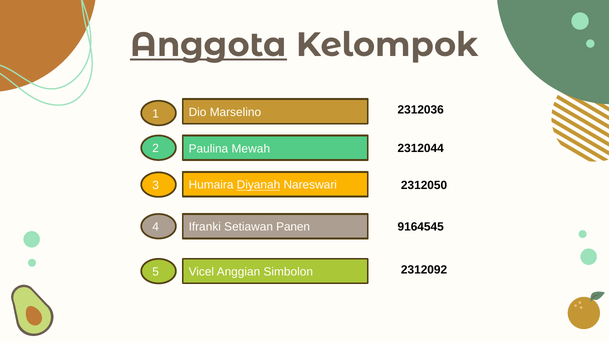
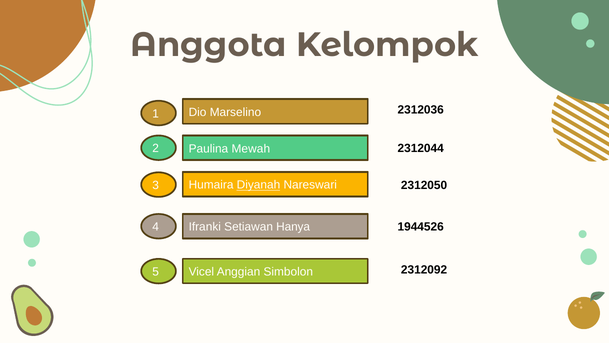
Anggota underline: present -> none
9164545: 9164545 -> 1944526
Panen: Panen -> Hanya
